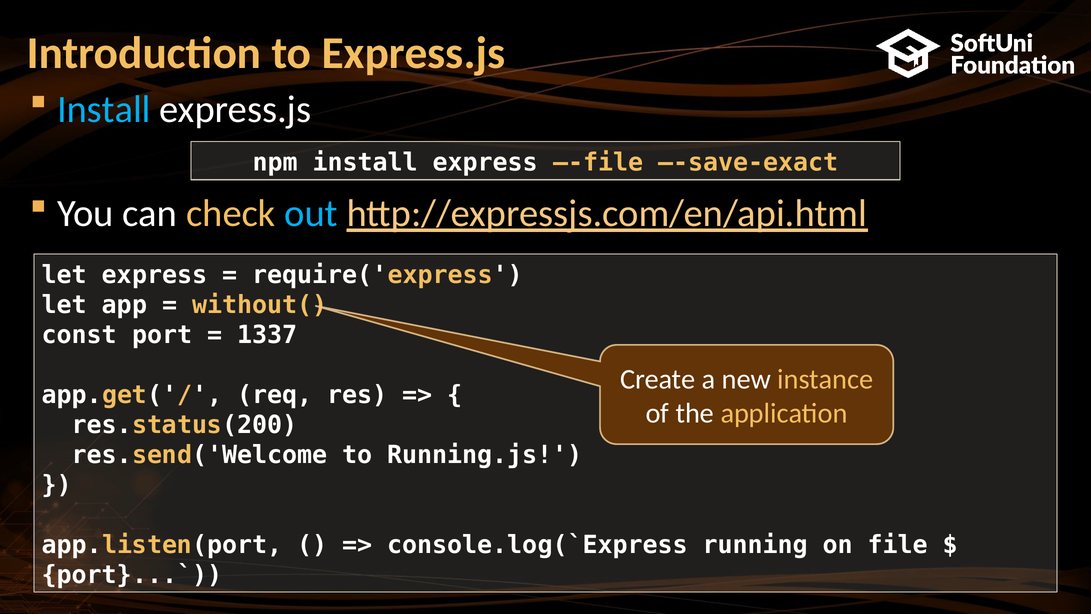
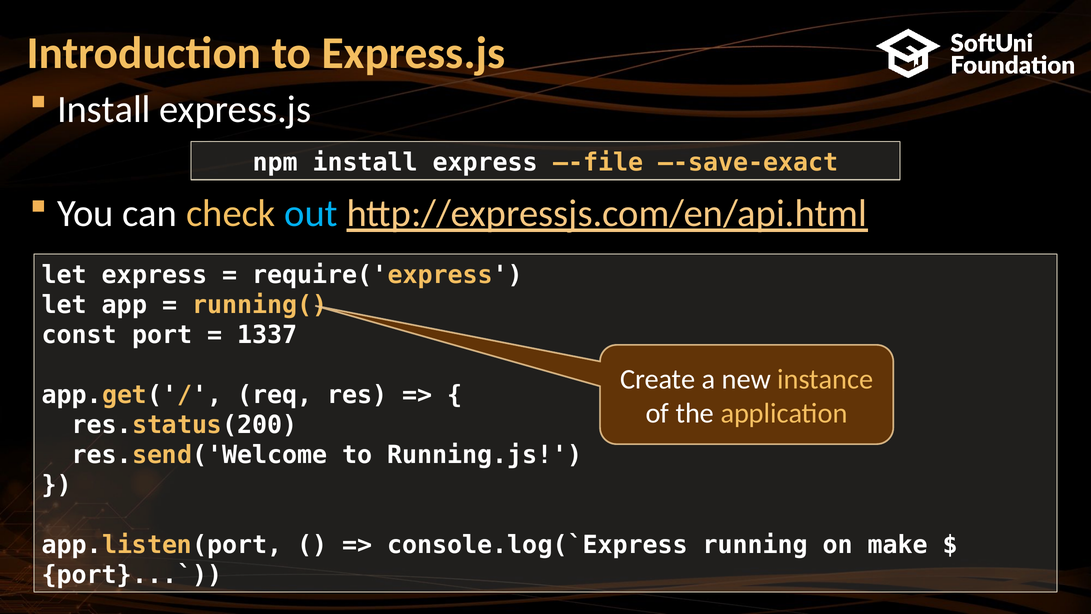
Install at (104, 109) colour: light blue -> white
without(: without( -> running(
file: file -> make
